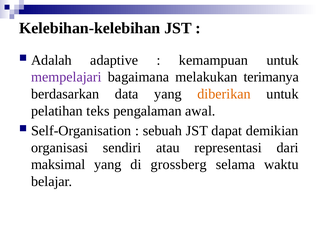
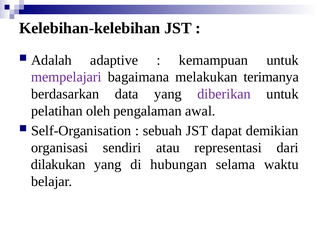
diberikan colour: orange -> purple
teks: teks -> oleh
maksimal: maksimal -> dilakukan
grossberg: grossberg -> hubungan
